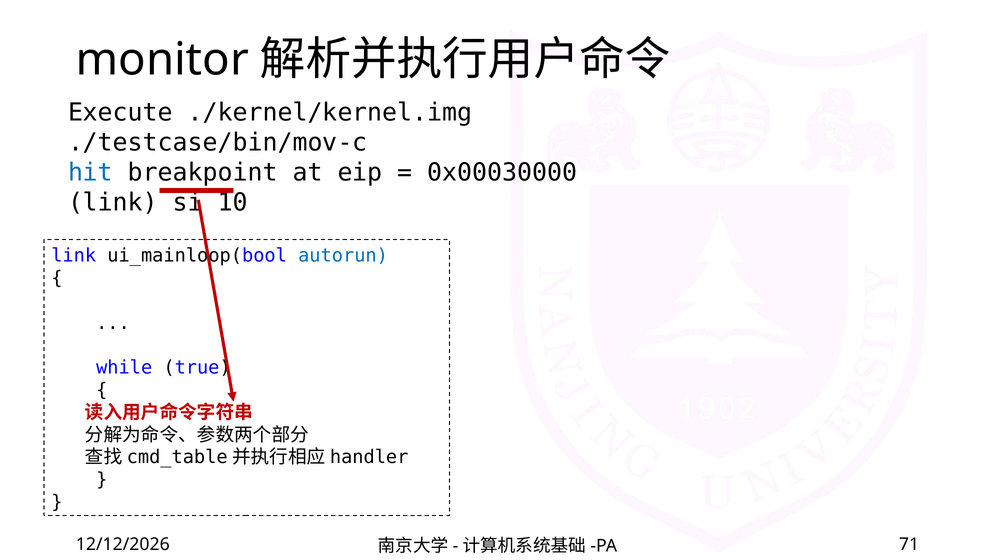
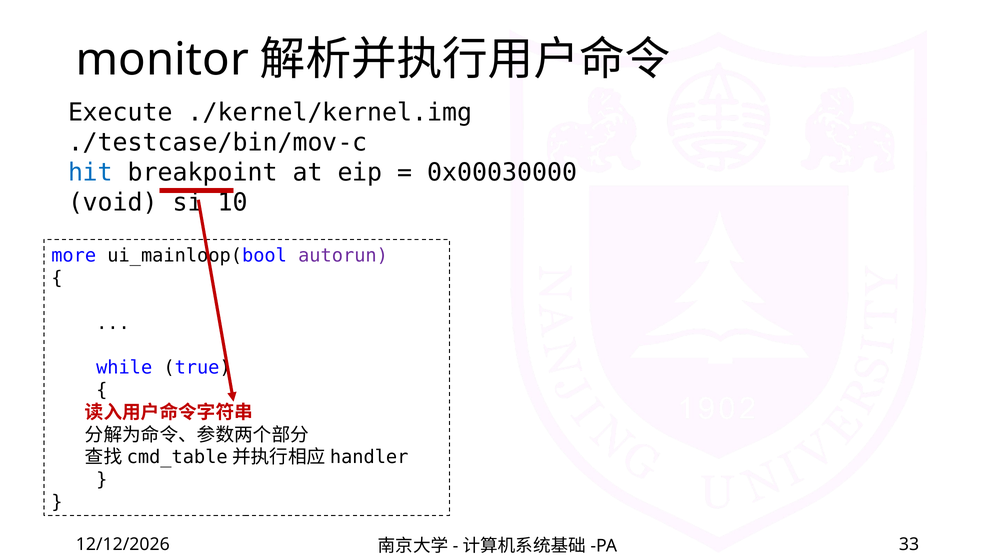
link at (113, 202): link -> void
link at (74, 256): link -> more
autorun colour: blue -> purple
71: 71 -> 33
